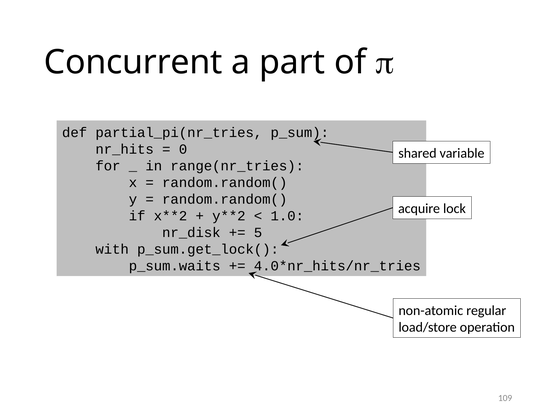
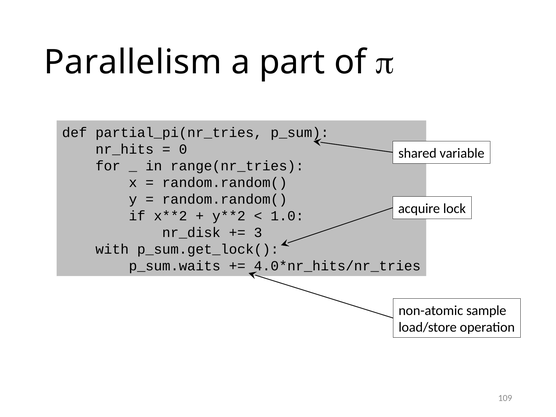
Concurrent: Concurrent -> Parallelism
5: 5 -> 3
regular: regular -> sample
